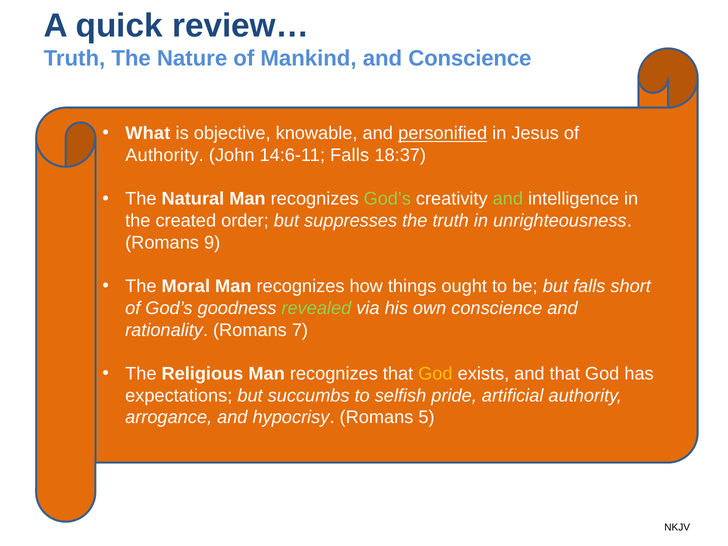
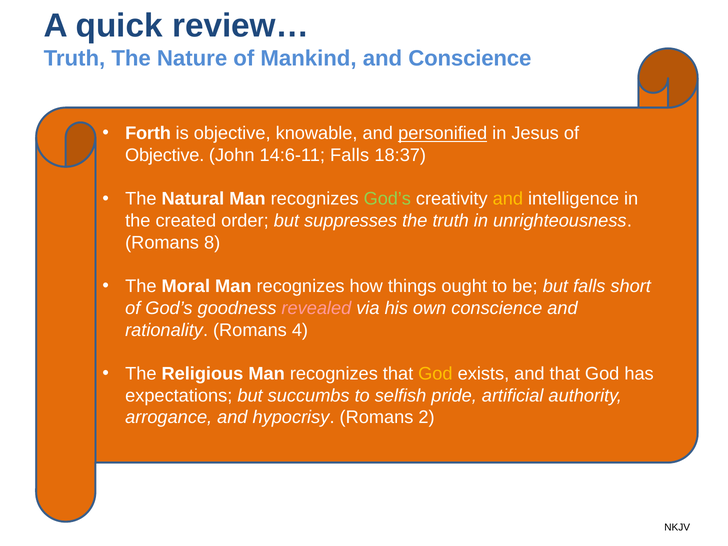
What: What -> Forth
Authority at (165, 155): Authority -> Objective
and at (508, 199) colour: light green -> yellow
9: 9 -> 8
revealed colour: light green -> pink
7: 7 -> 4
5: 5 -> 2
